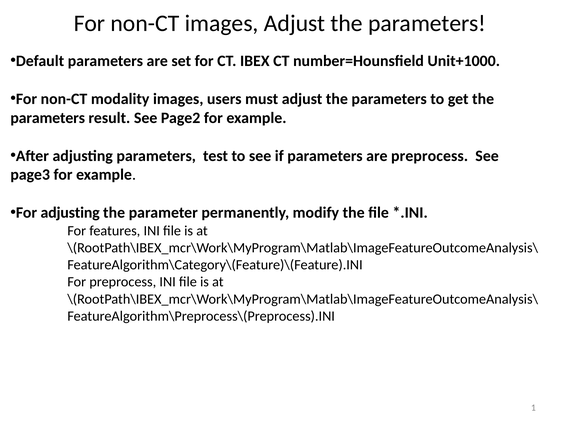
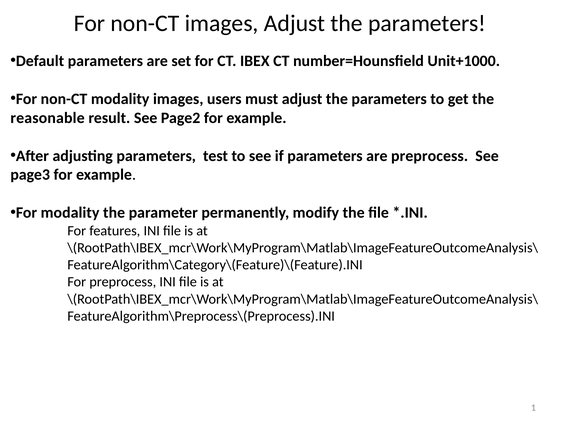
parameters at (48, 118): parameters -> reasonable
For adjusting: adjusting -> modality
